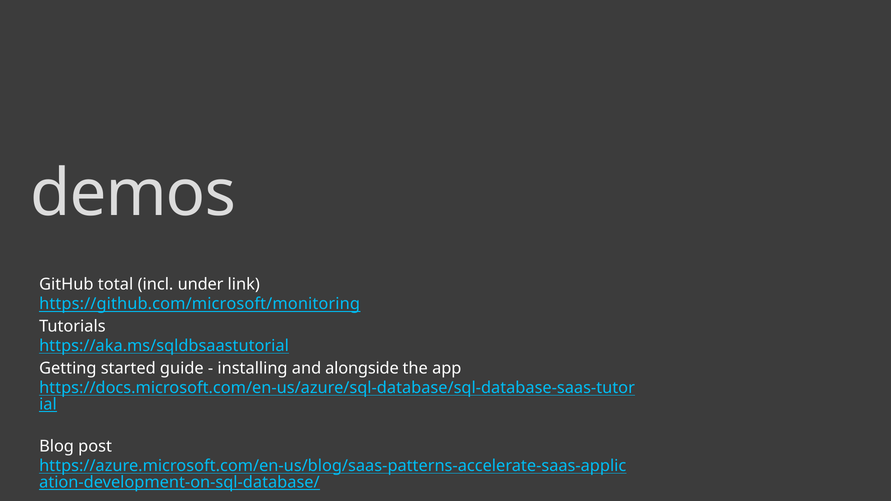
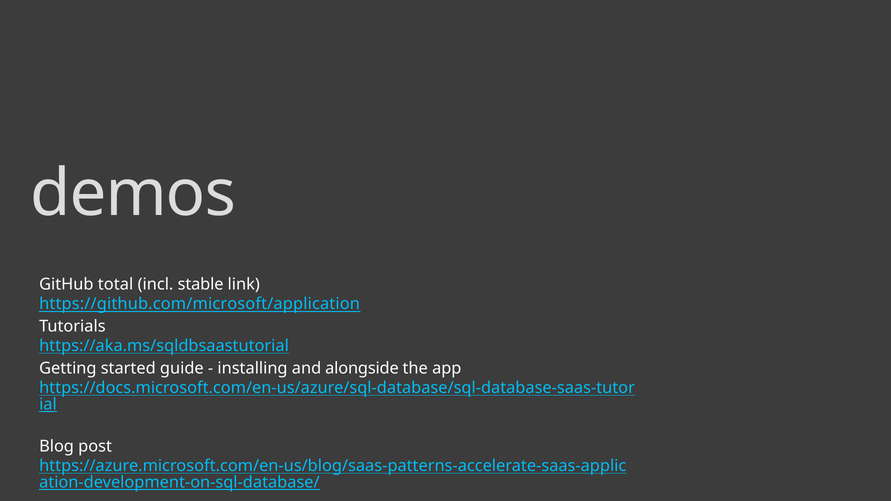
under: under -> stable
https://github.com/microsoft/monitoring: https://github.com/microsoft/monitoring -> https://github.com/microsoft/application
